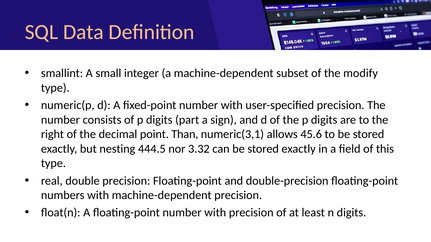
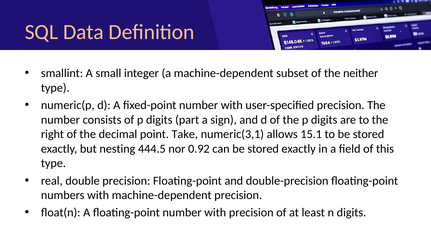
modify: modify -> neither
Than: Than -> Take
45.6: 45.6 -> 15.1
3.32: 3.32 -> 0.92
